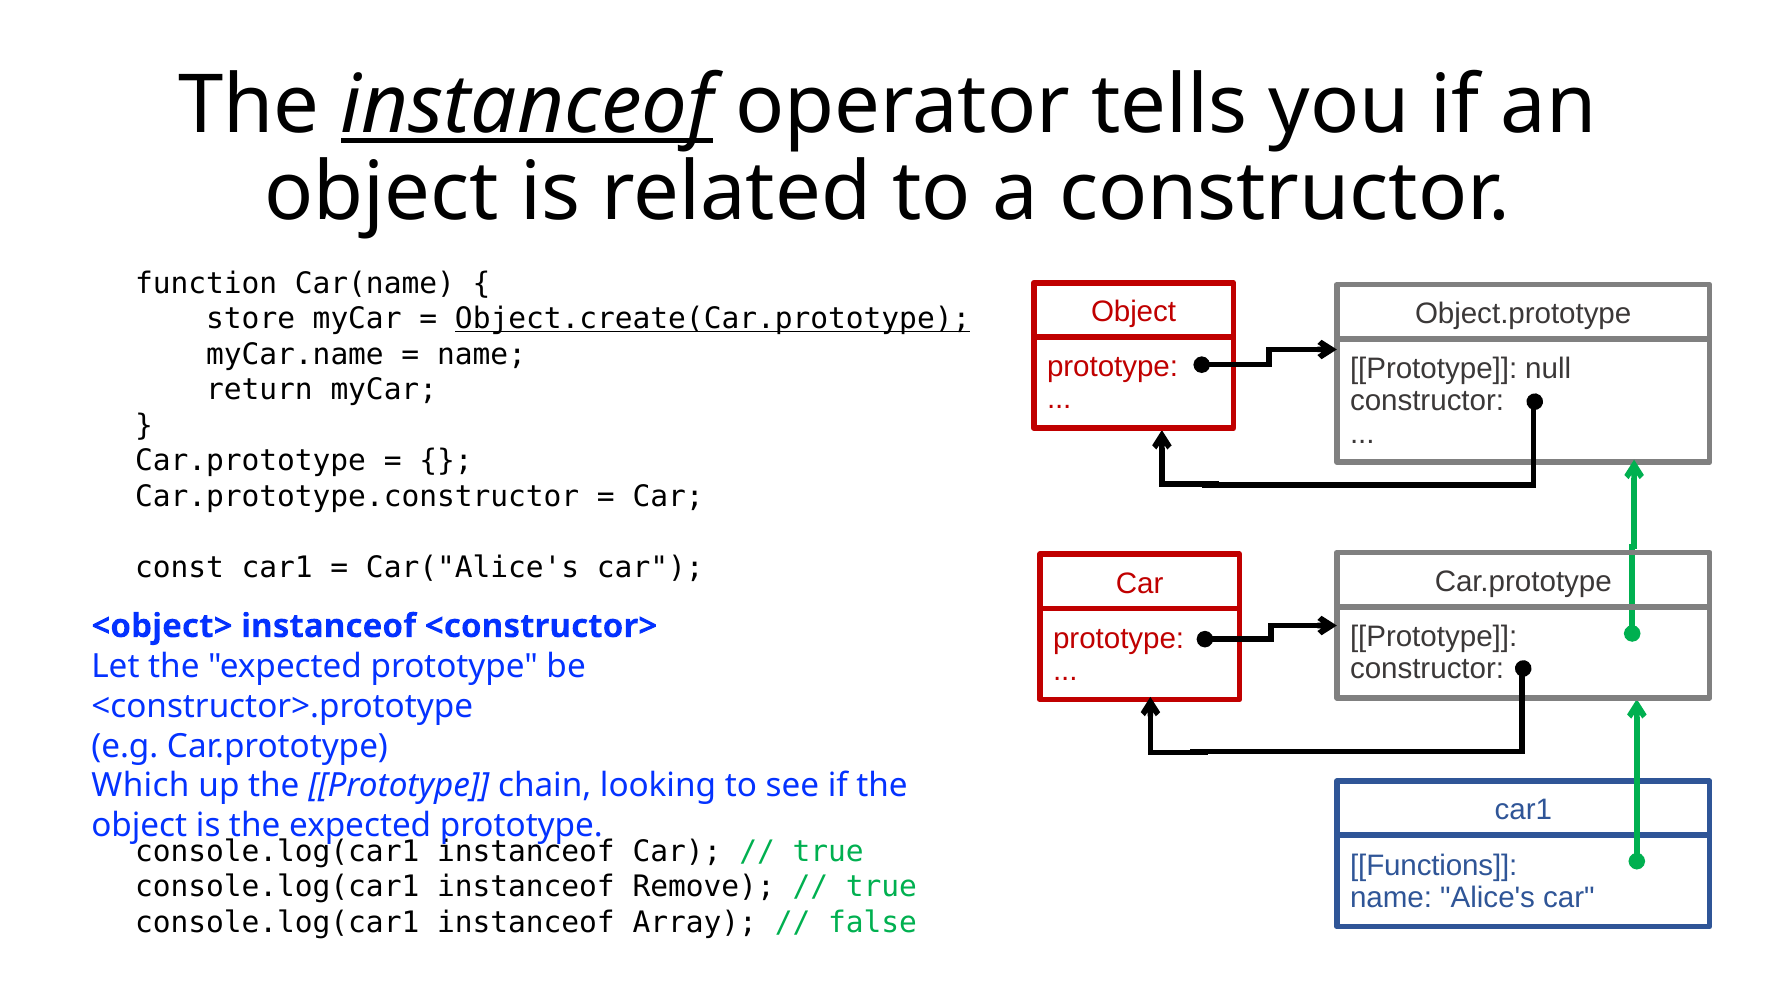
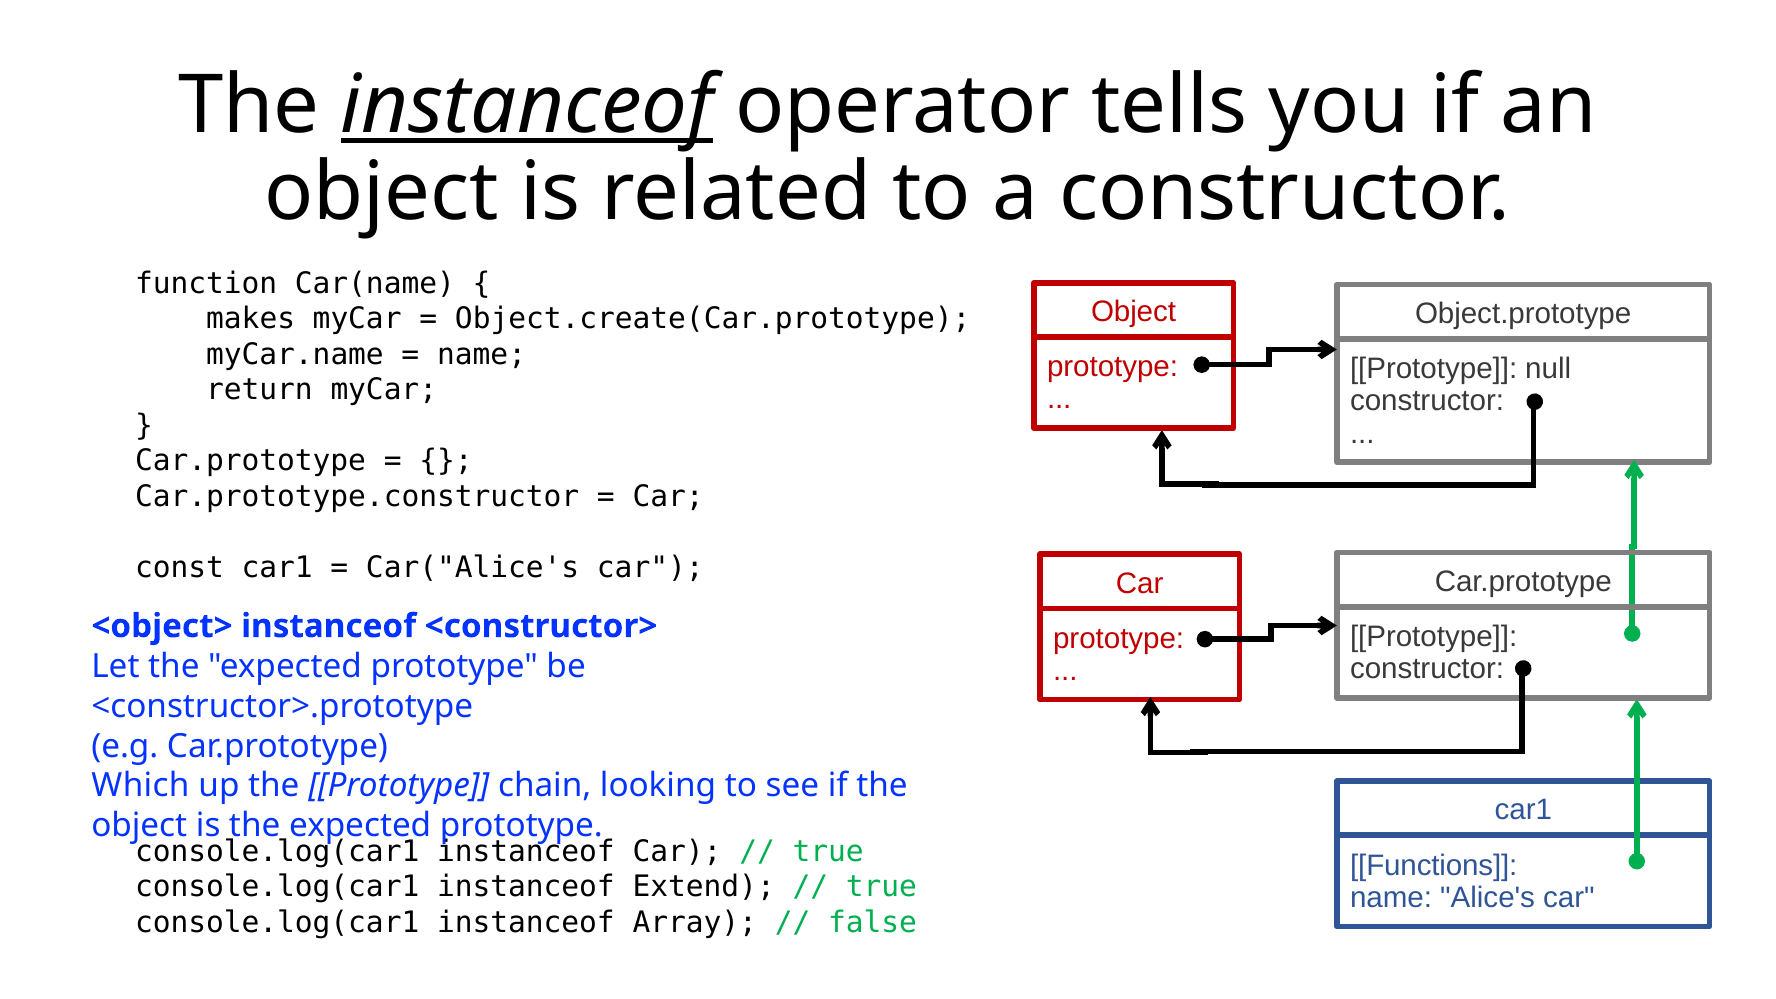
store: store -> makes
Object.create(Car.prototype underline: present -> none
Remove: Remove -> Extend
